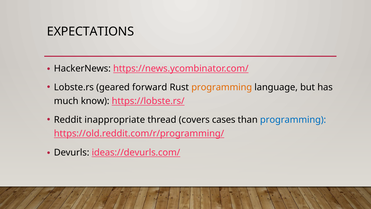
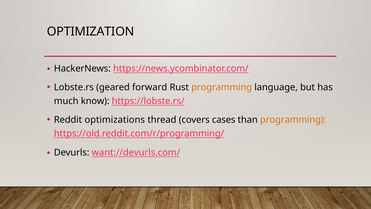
EXPECTATIONS: EXPECTATIONS -> OPTIMIZATION
inappropriate: inappropriate -> optimizations
programming at (293, 120) colour: blue -> orange
ideas://devurls.com/: ideas://devurls.com/ -> want://devurls.com/
